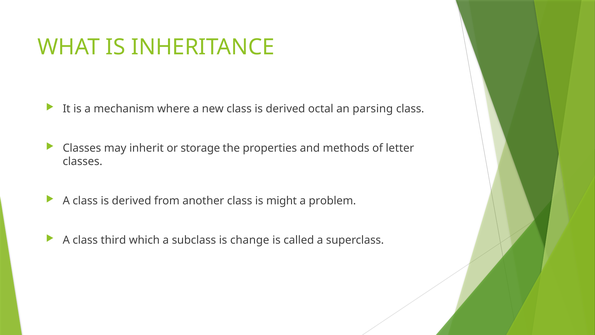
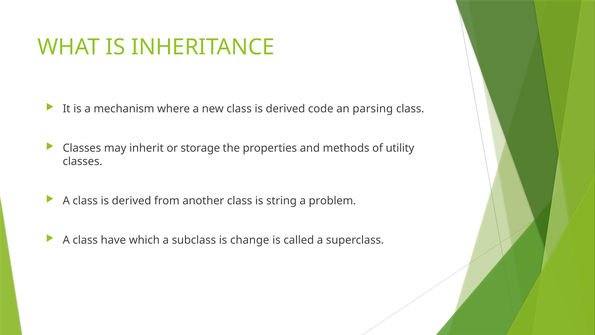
octal: octal -> code
letter: letter -> utility
might: might -> string
third: third -> have
